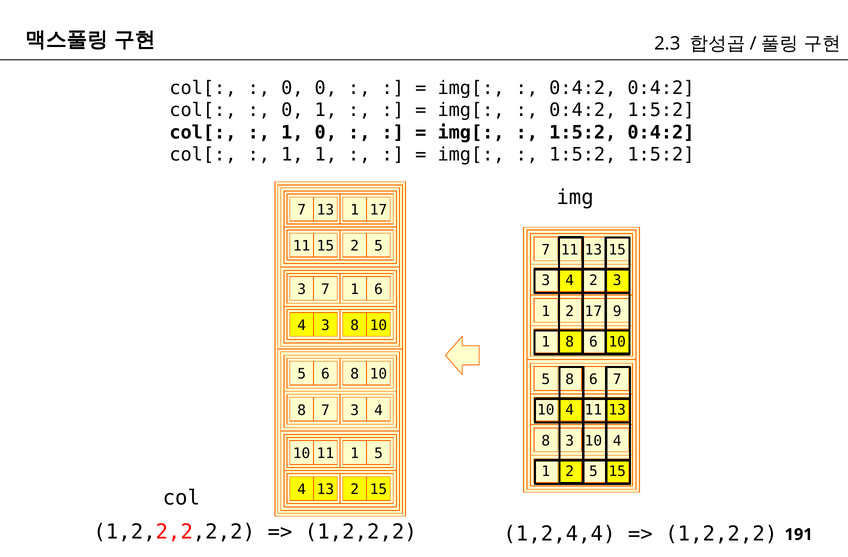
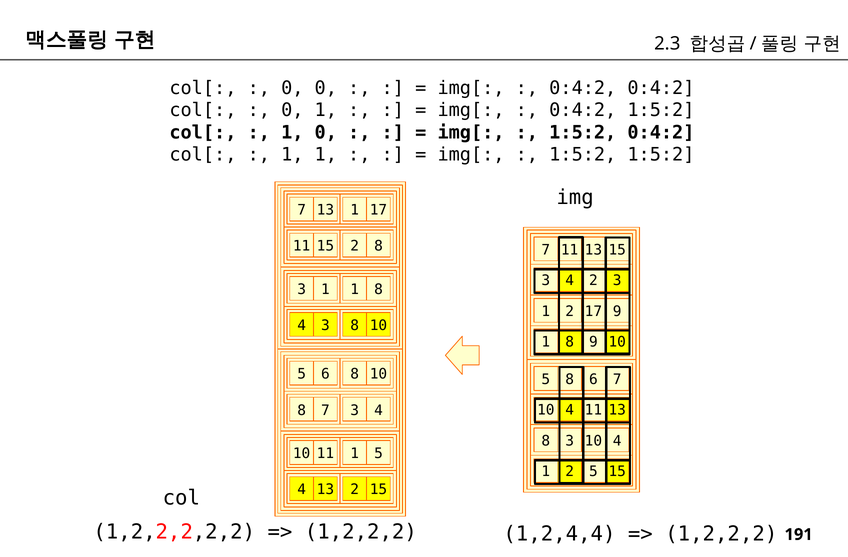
15 2 5: 5 -> 8
7 at (325, 289): 7 -> 1
6 at (378, 289): 6 -> 8
1 8 6: 6 -> 9
